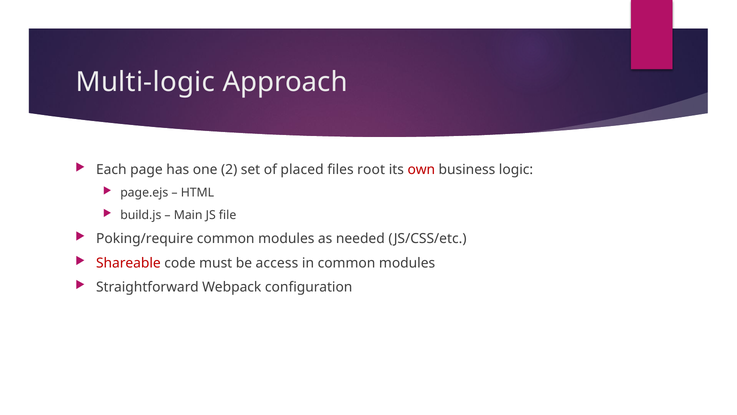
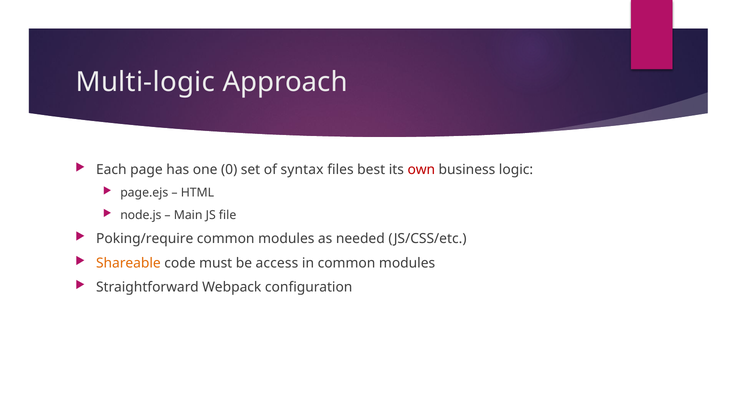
2: 2 -> 0
placed: placed -> syntax
root: root -> best
build.js: build.js -> node.js
Shareable colour: red -> orange
